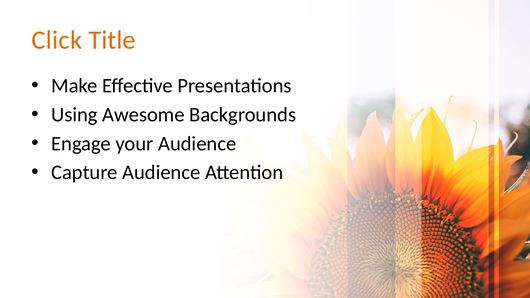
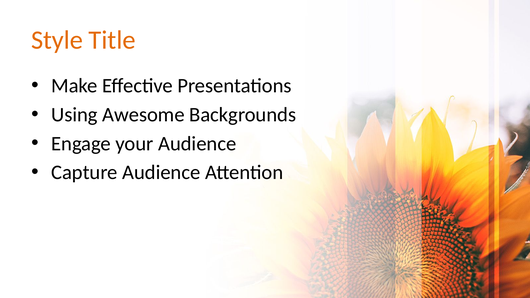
Click: Click -> Style
